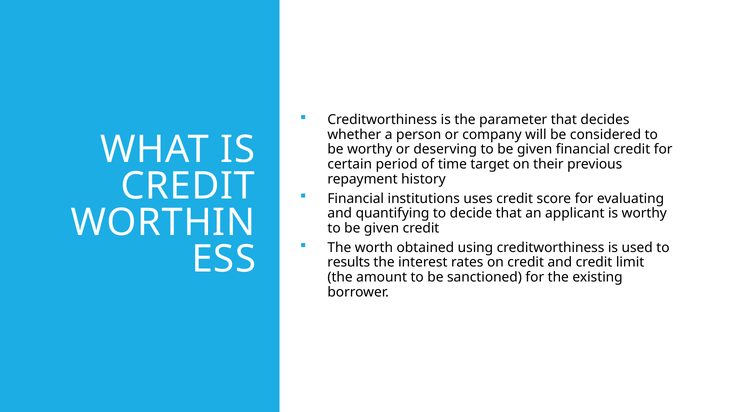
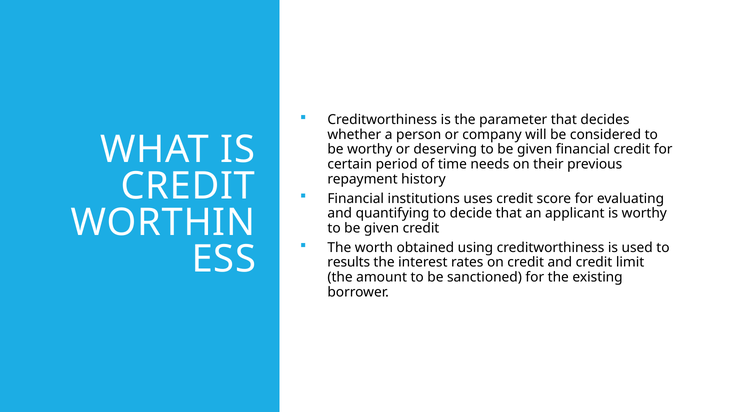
target: target -> needs
